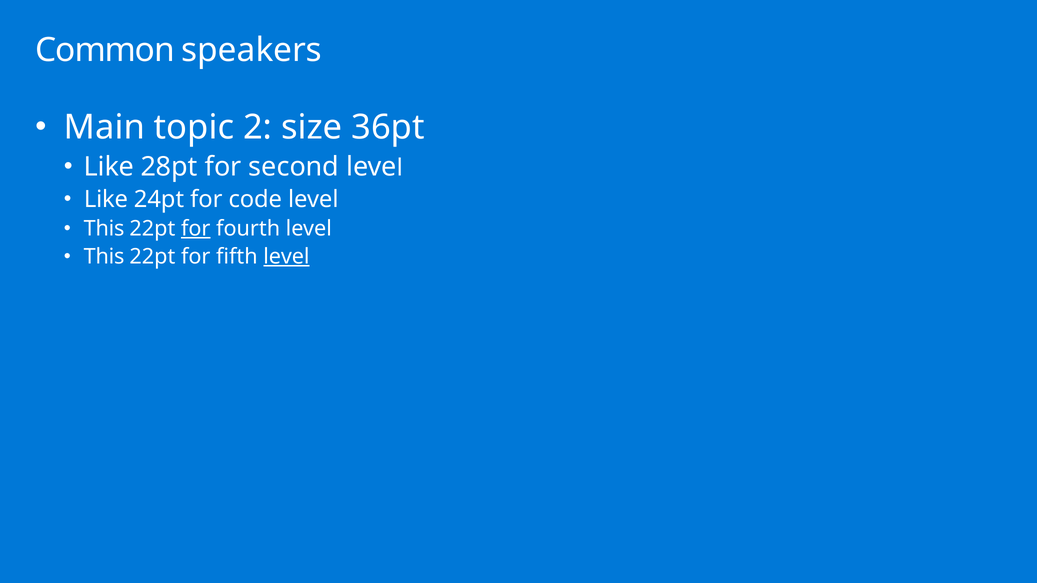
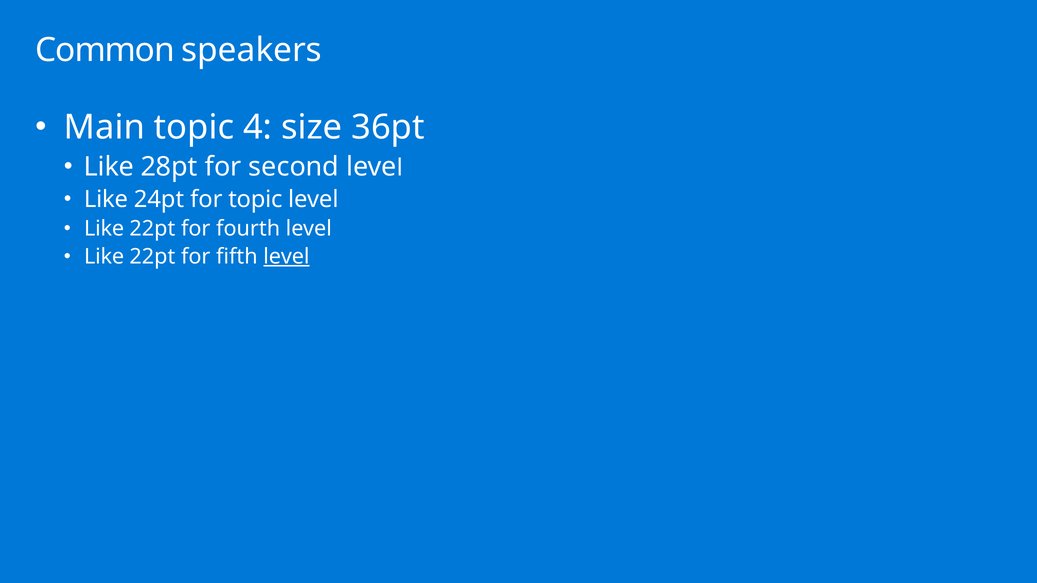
2: 2 -> 4
for code: code -> topic
This at (104, 229): This -> Like
for at (196, 229) underline: present -> none
This at (104, 257): This -> Like
